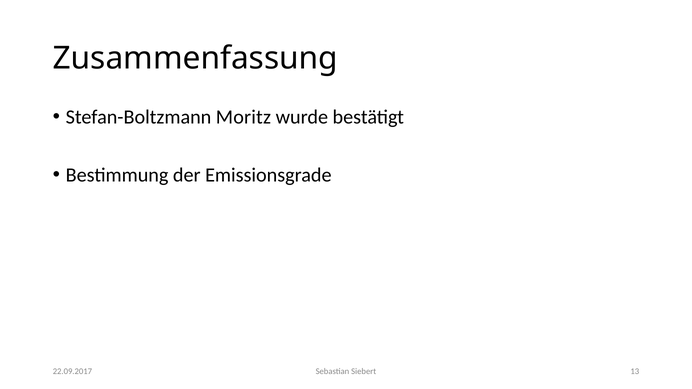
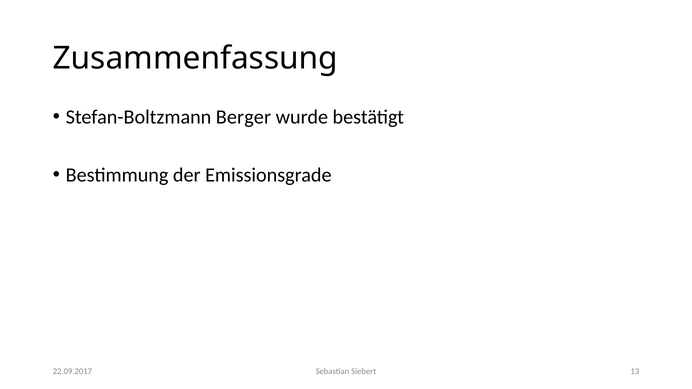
Moritz: Moritz -> Berger
